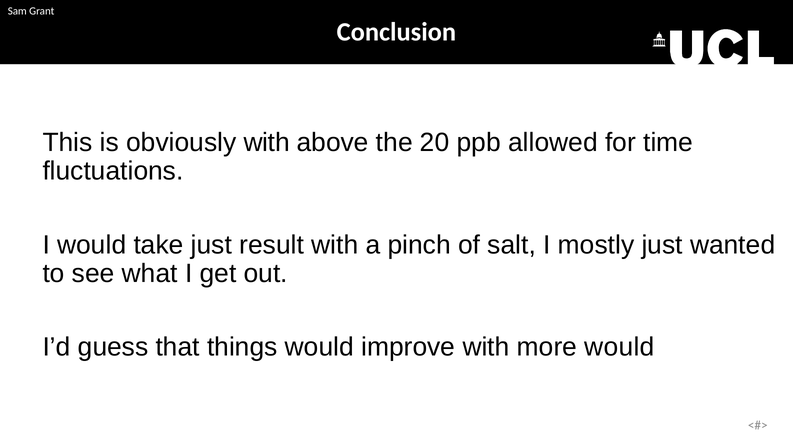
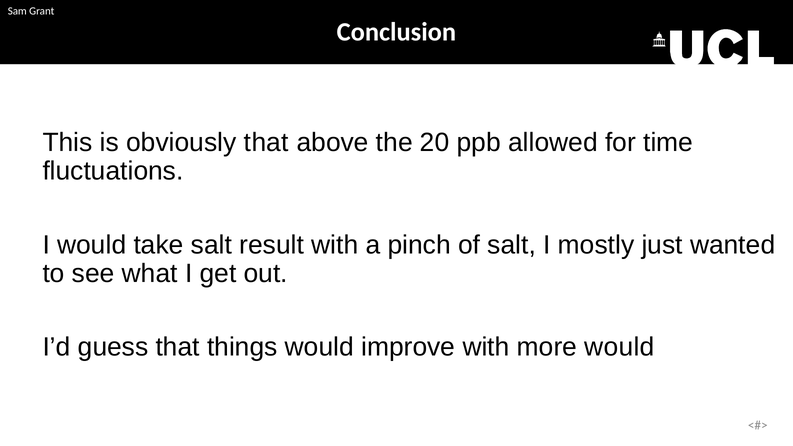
obviously with: with -> that
take just: just -> salt
